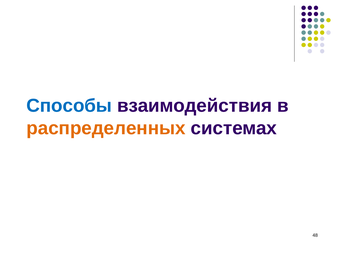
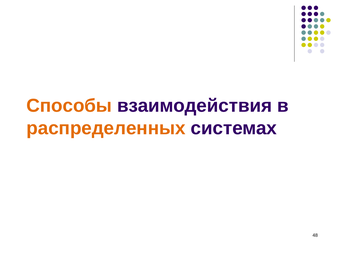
Способы colour: blue -> orange
